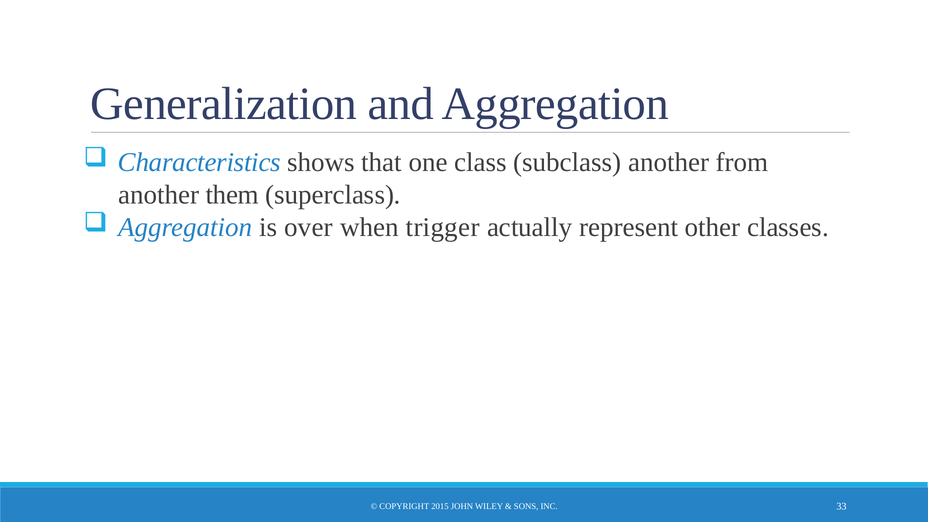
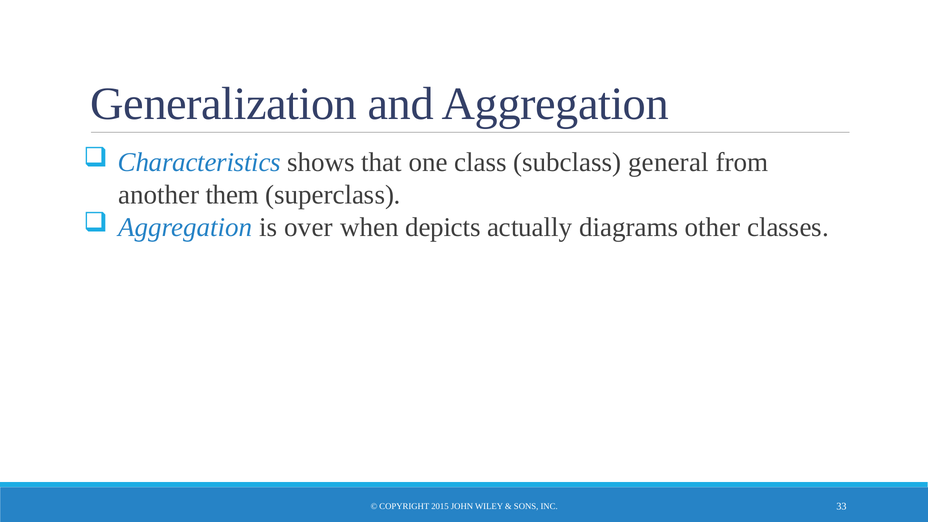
subclass another: another -> general
trigger: trigger -> depicts
represent: represent -> diagrams
